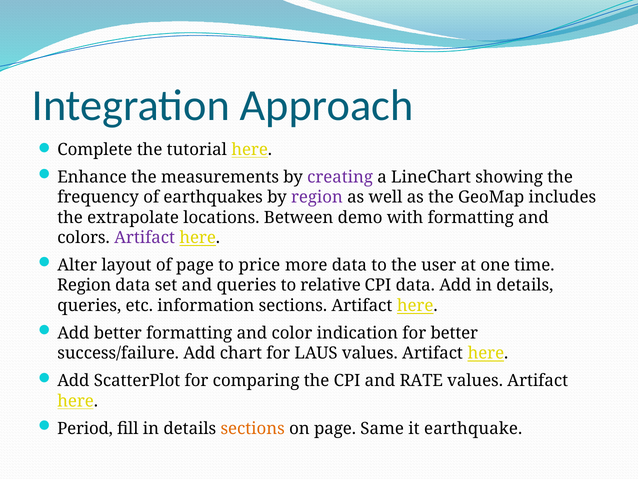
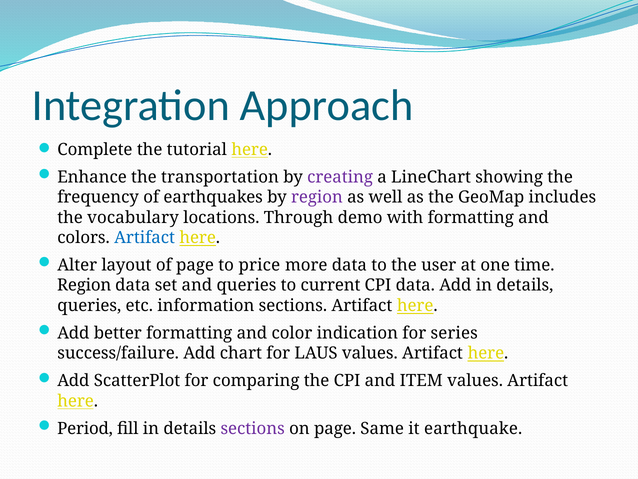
measurements: measurements -> transportation
extrapolate: extrapolate -> vocabulary
Between: Between -> Through
Artifact at (145, 237) colour: purple -> blue
relative: relative -> current
for better: better -> series
RATE: RATE -> ITEM
sections at (253, 428) colour: orange -> purple
